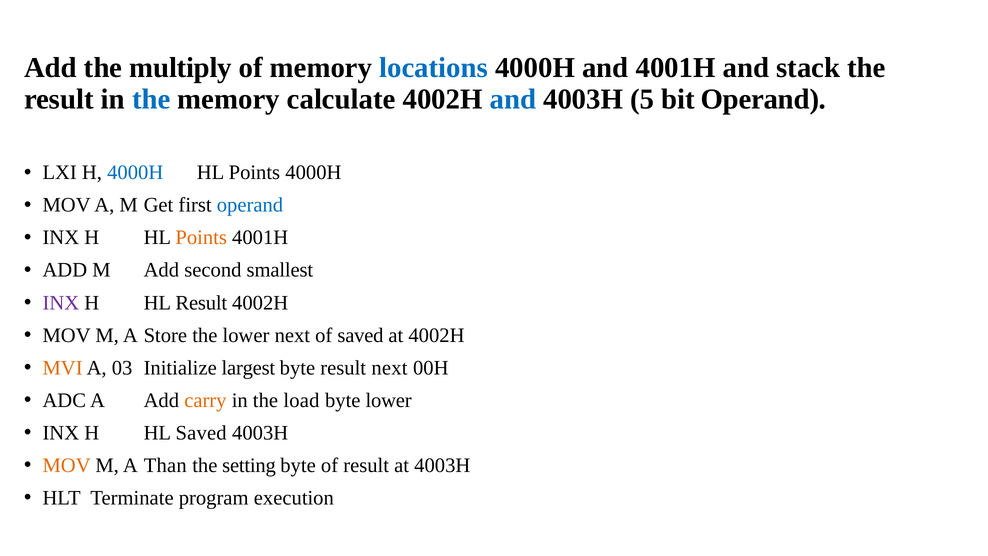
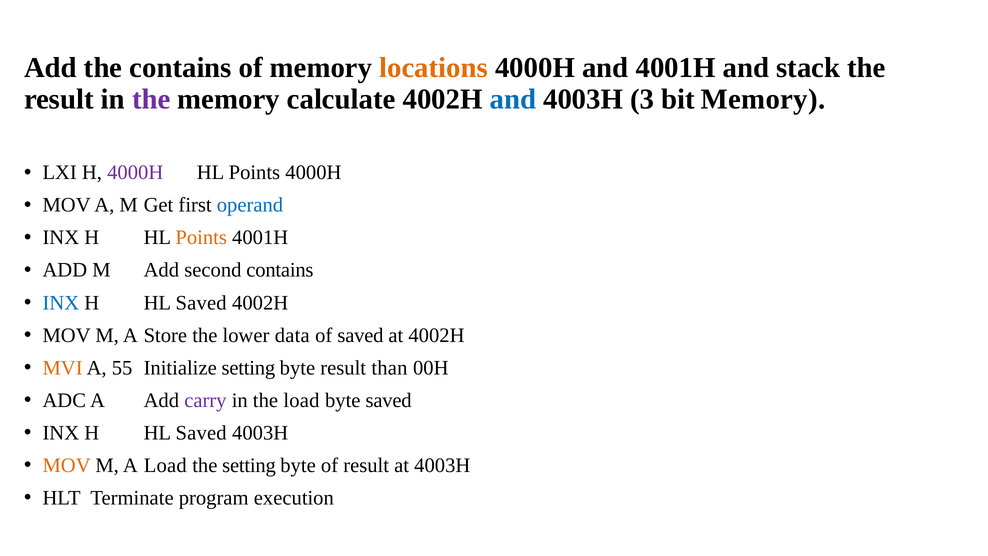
the multiply: multiply -> contains
locations colour: blue -> orange
the at (151, 99) colour: blue -> purple
5: 5 -> 3
bit Operand: Operand -> Memory
4000H at (135, 172) colour: blue -> purple
second smallest: smallest -> contains
INX at (61, 303) colour: purple -> blue
Result at (201, 303): Result -> Saved
lower next: next -> data
03: 03 -> 55
Initialize largest: largest -> setting
result next: next -> than
carry colour: orange -> purple
byte lower: lower -> saved
A Than: Than -> Load
